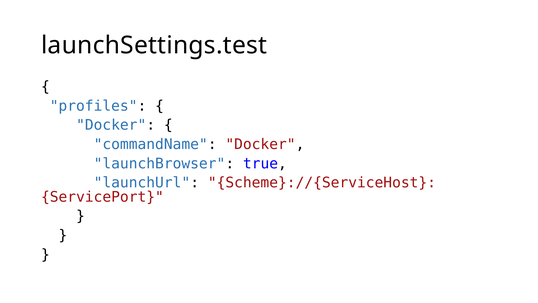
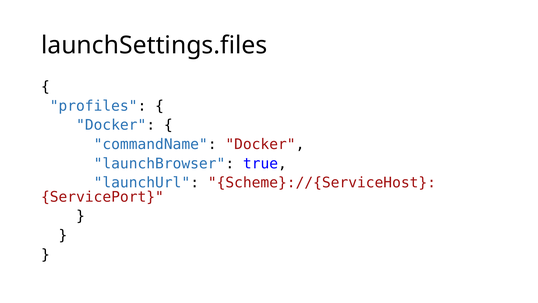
launchSettings.test: launchSettings.test -> launchSettings.files
